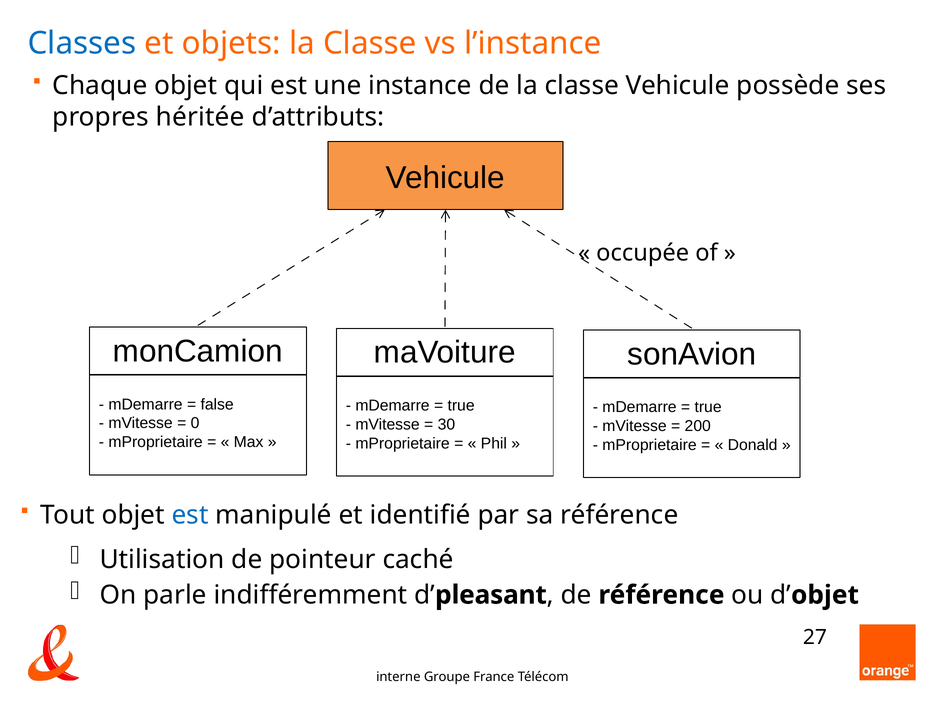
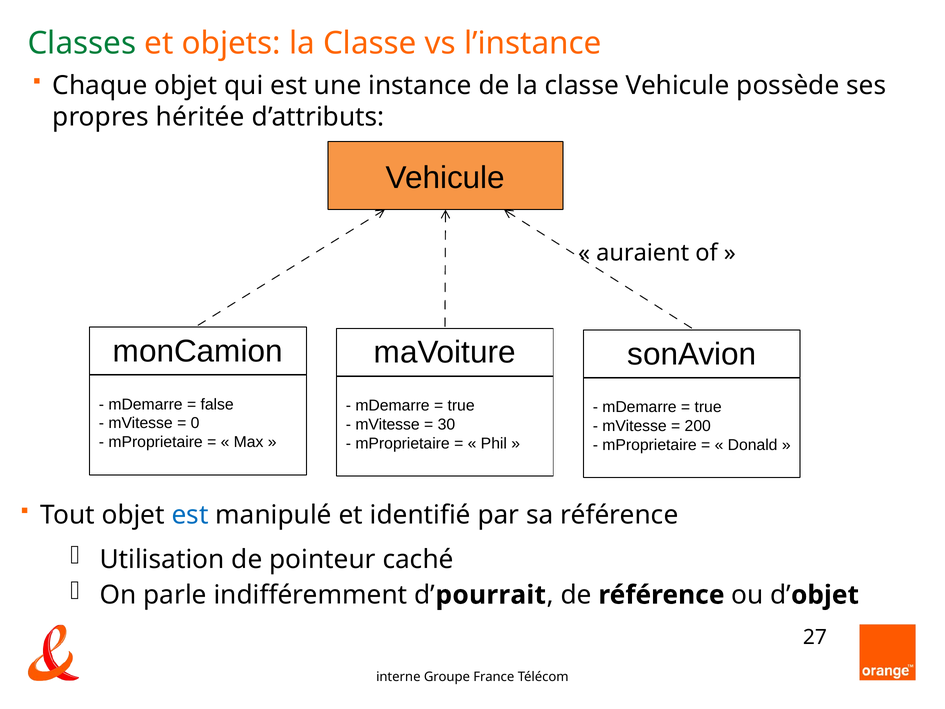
Classes colour: blue -> green
occupée: occupée -> auraient
pleasant: pleasant -> pourrait
